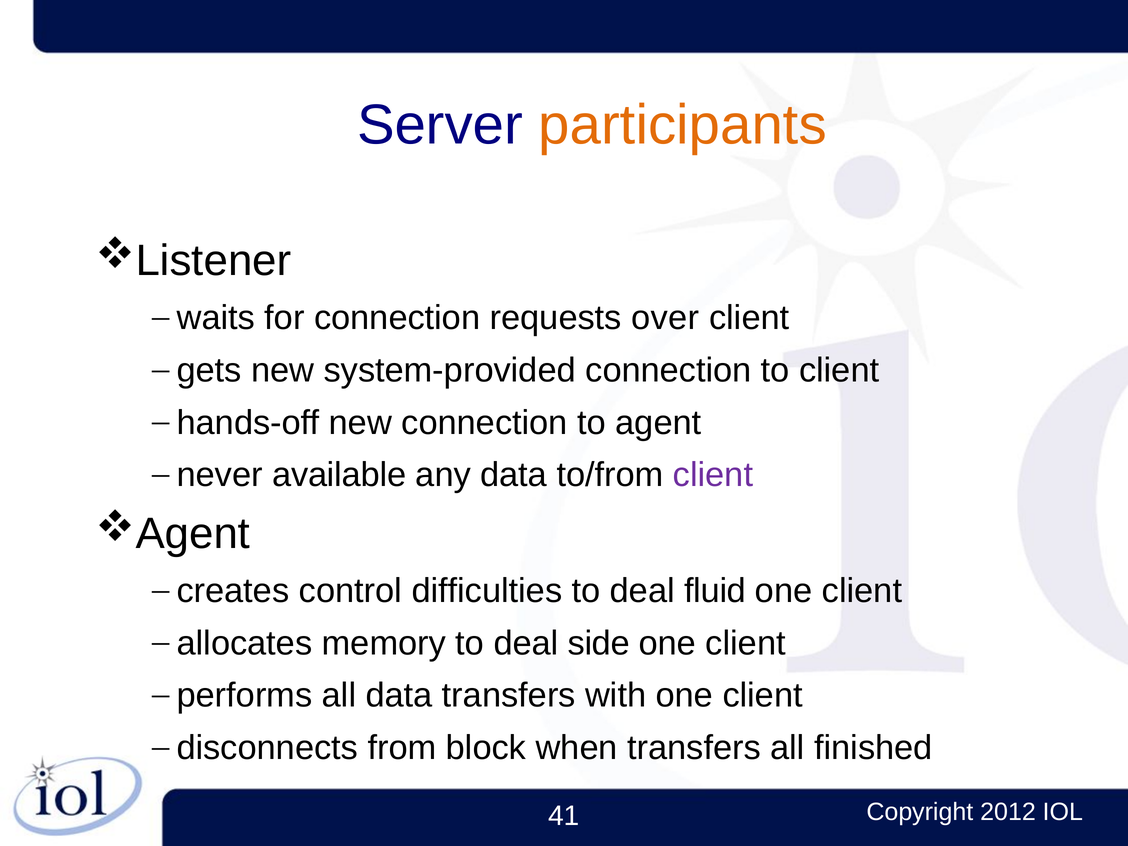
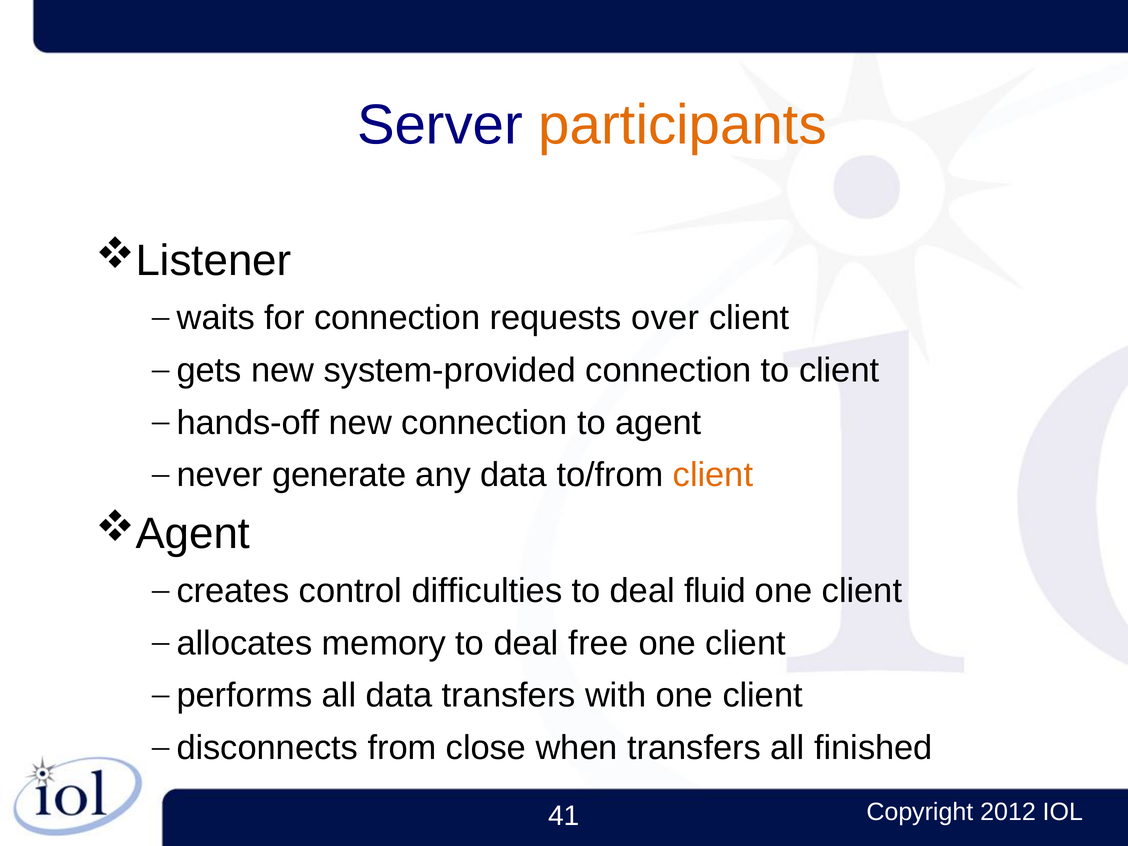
available: available -> generate
client at (713, 475) colour: purple -> orange
side: side -> free
block: block -> close
